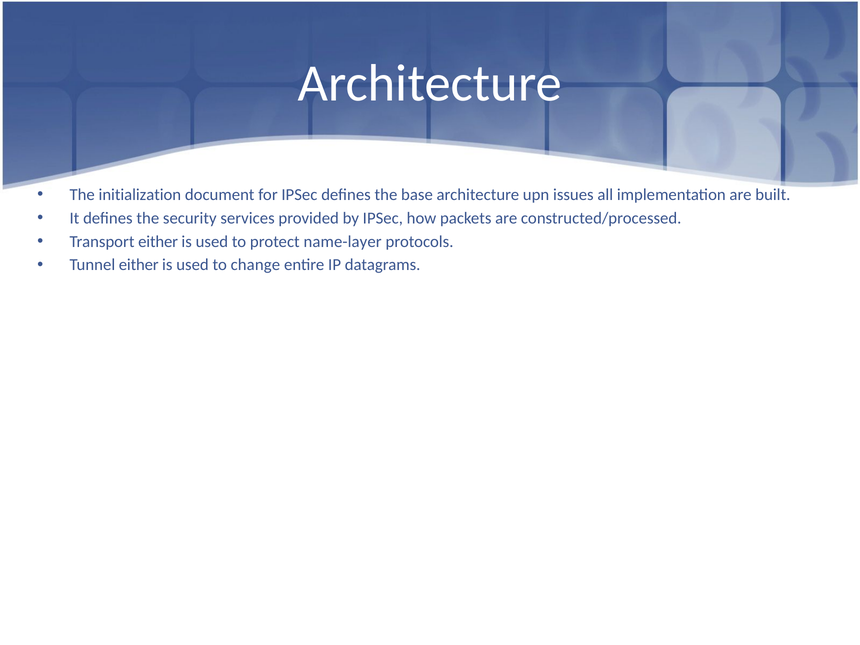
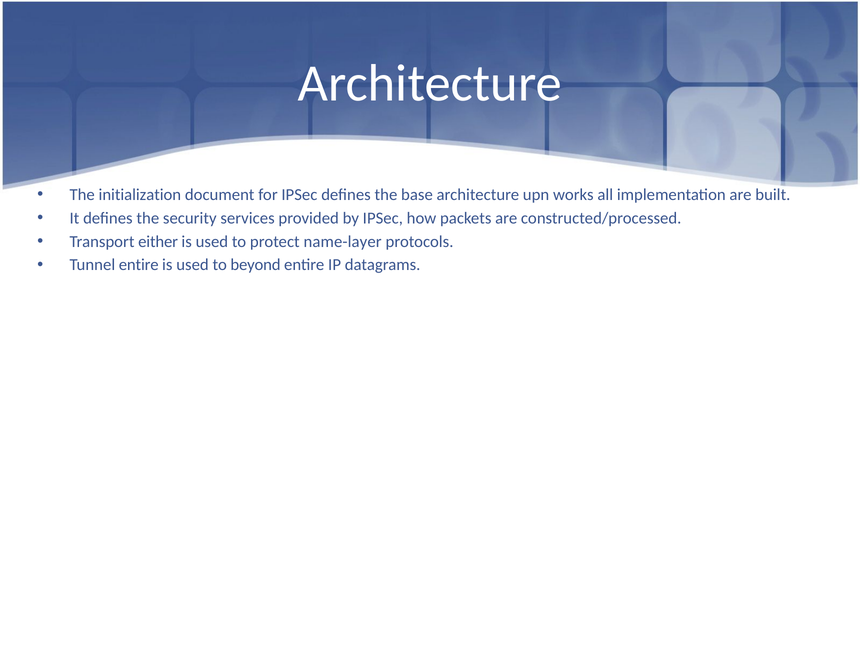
issues: issues -> works
Tunnel either: either -> entire
change: change -> beyond
